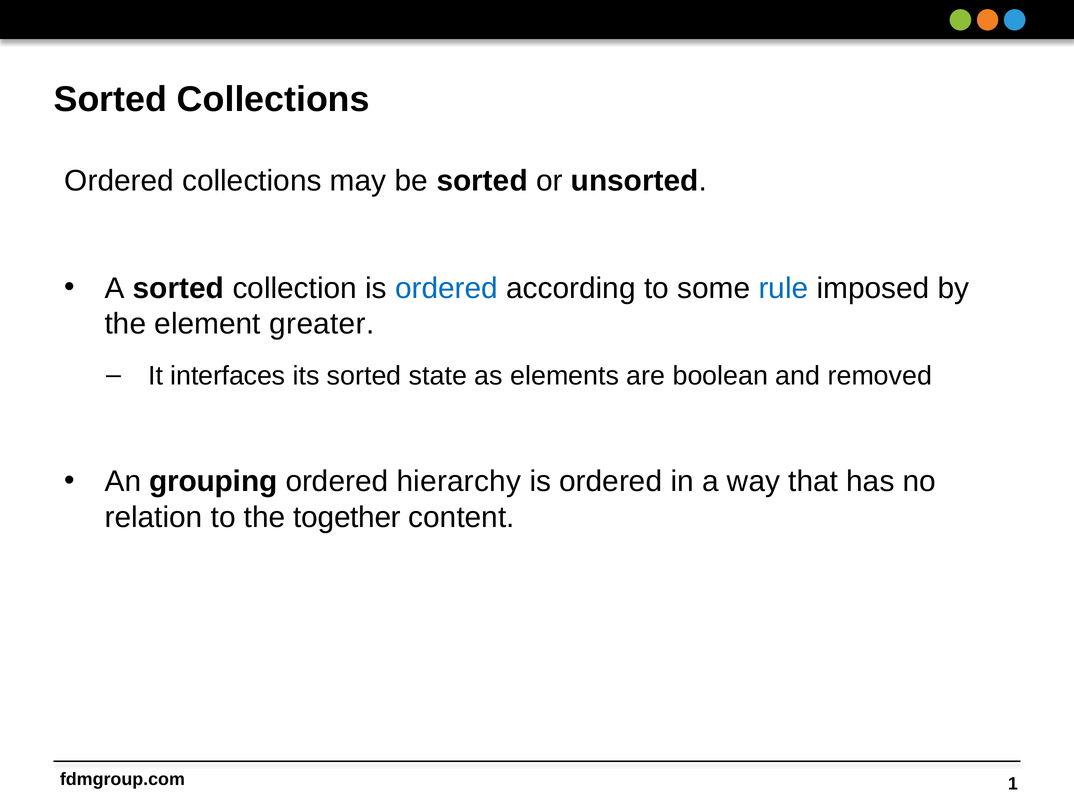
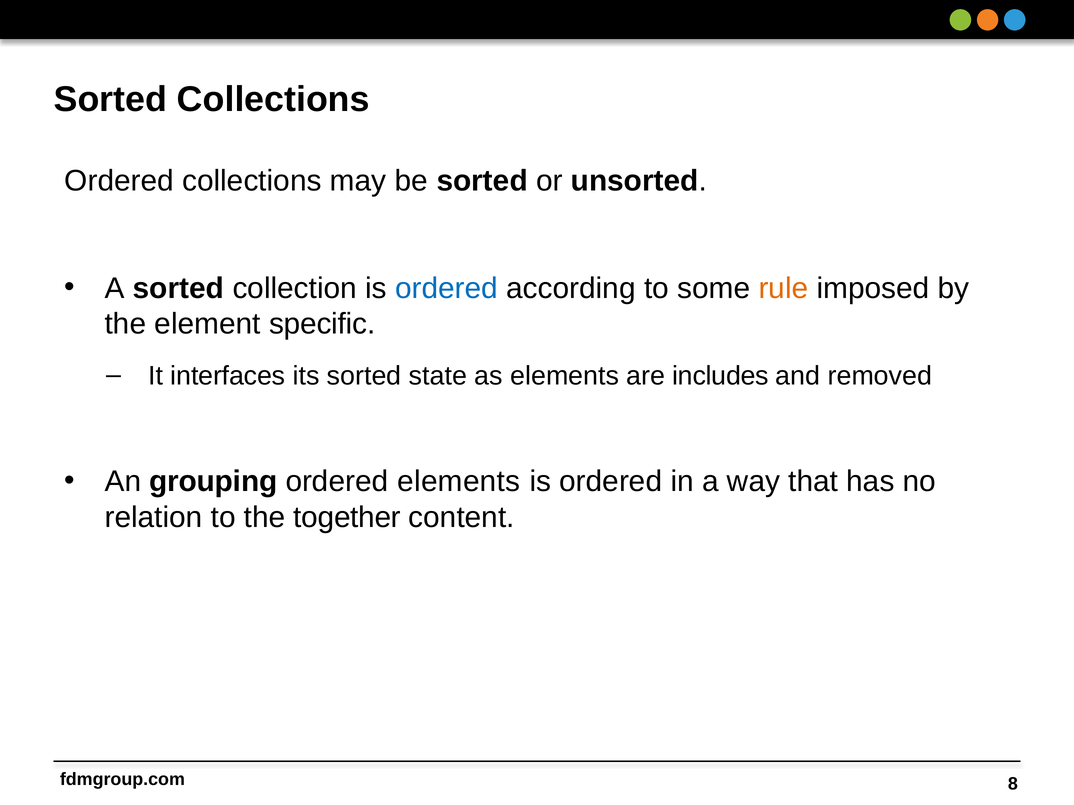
rule colour: blue -> orange
greater: greater -> specific
boolean: boolean -> includes
ordered hierarchy: hierarchy -> elements
1: 1 -> 8
